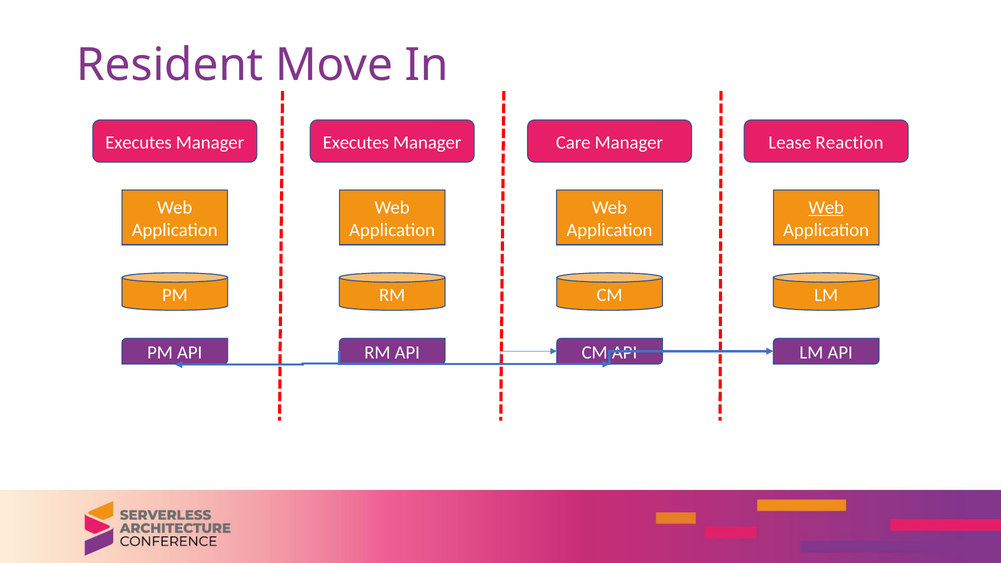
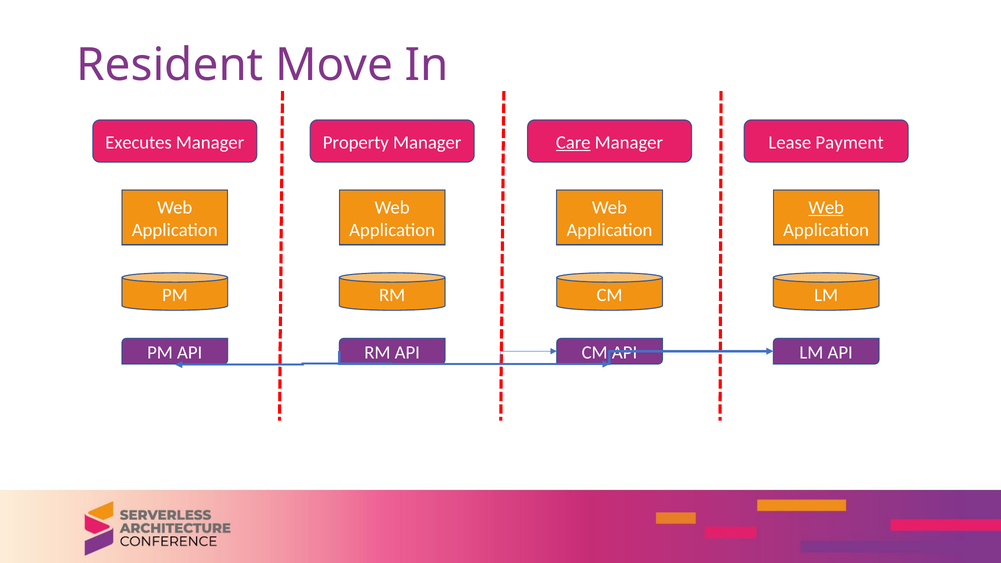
Manager Executes: Executes -> Property
Care underline: none -> present
Reaction: Reaction -> Payment
